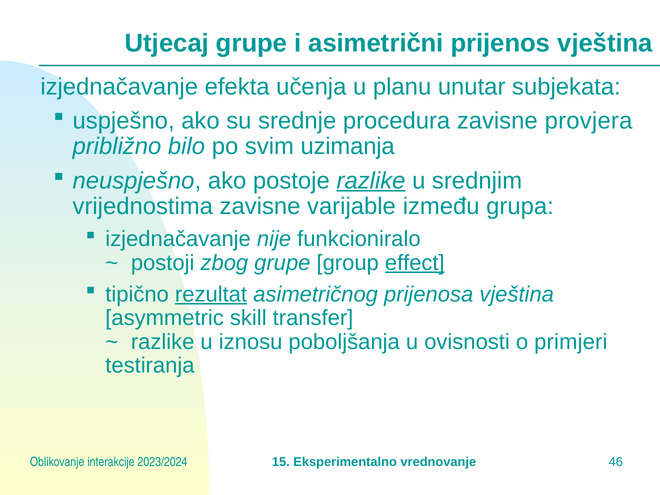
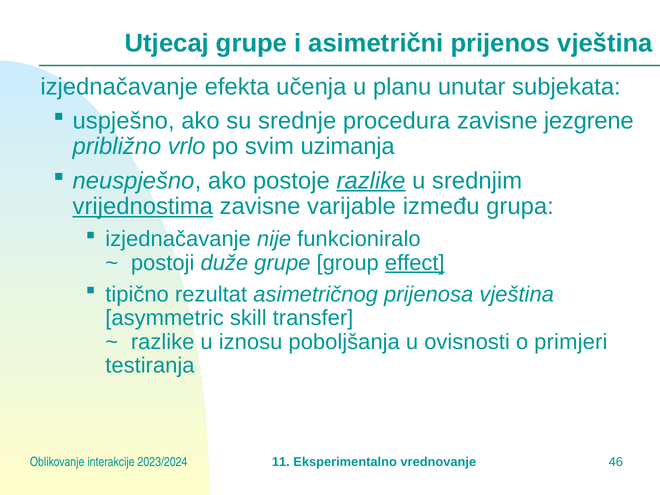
provjera: provjera -> jezgrene
bilo: bilo -> vrlo
vrijednostima underline: none -> present
zbog: zbog -> duže
rezultat underline: present -> none
15: 15 -> 11
